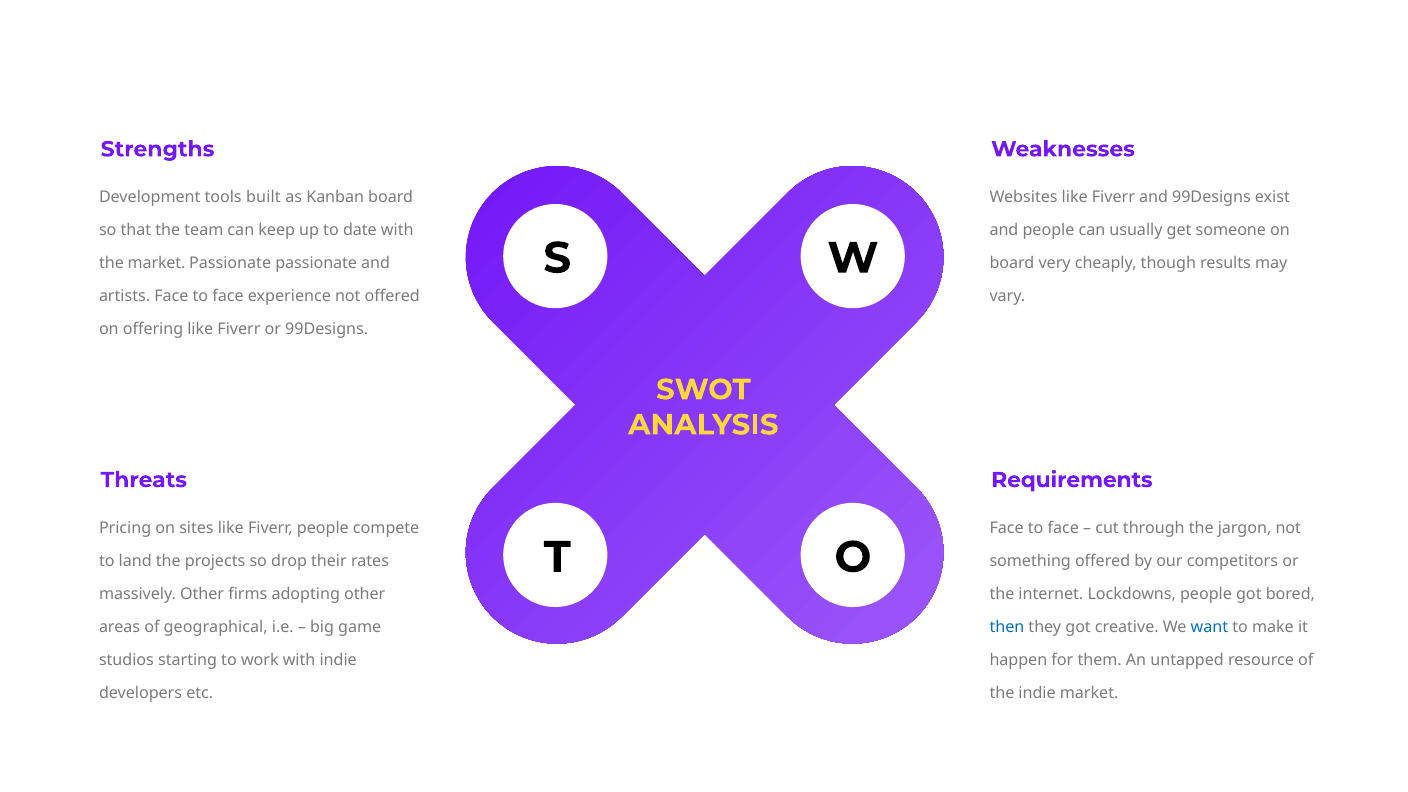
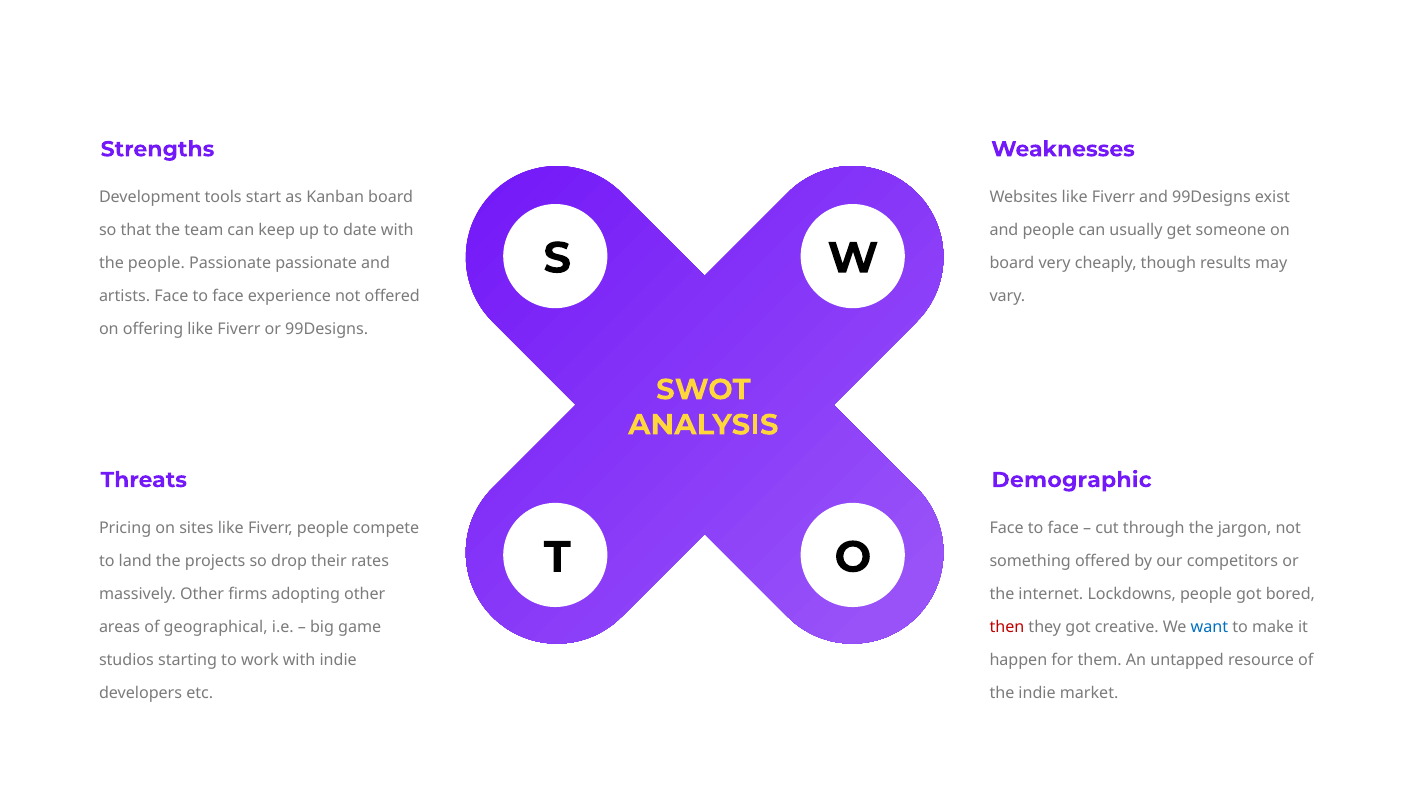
built: built -> start
the market: market -> people
Requirements: Requirements -> Demographic
then colour: blue -> red
